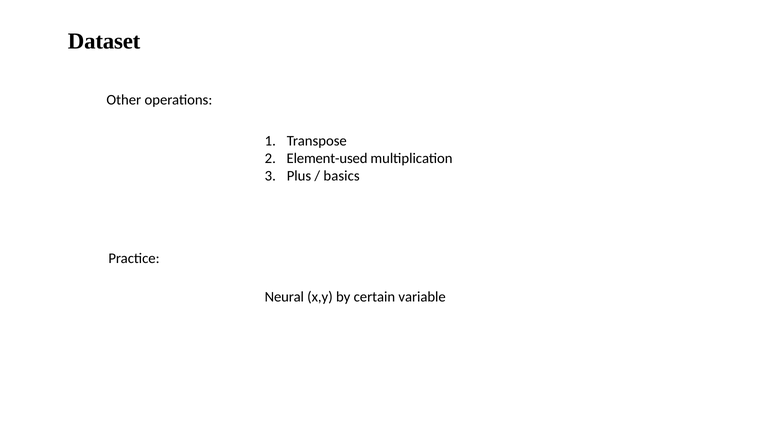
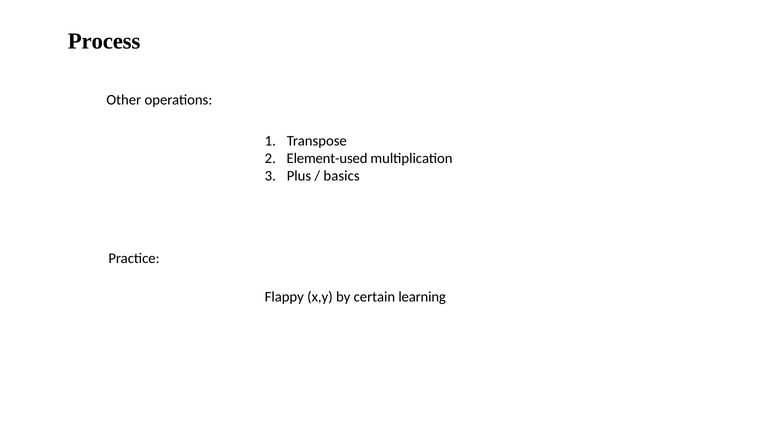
Dataset: Dataset -> Process
Neural: Neural -> Flappy
variable: variable -> learning
